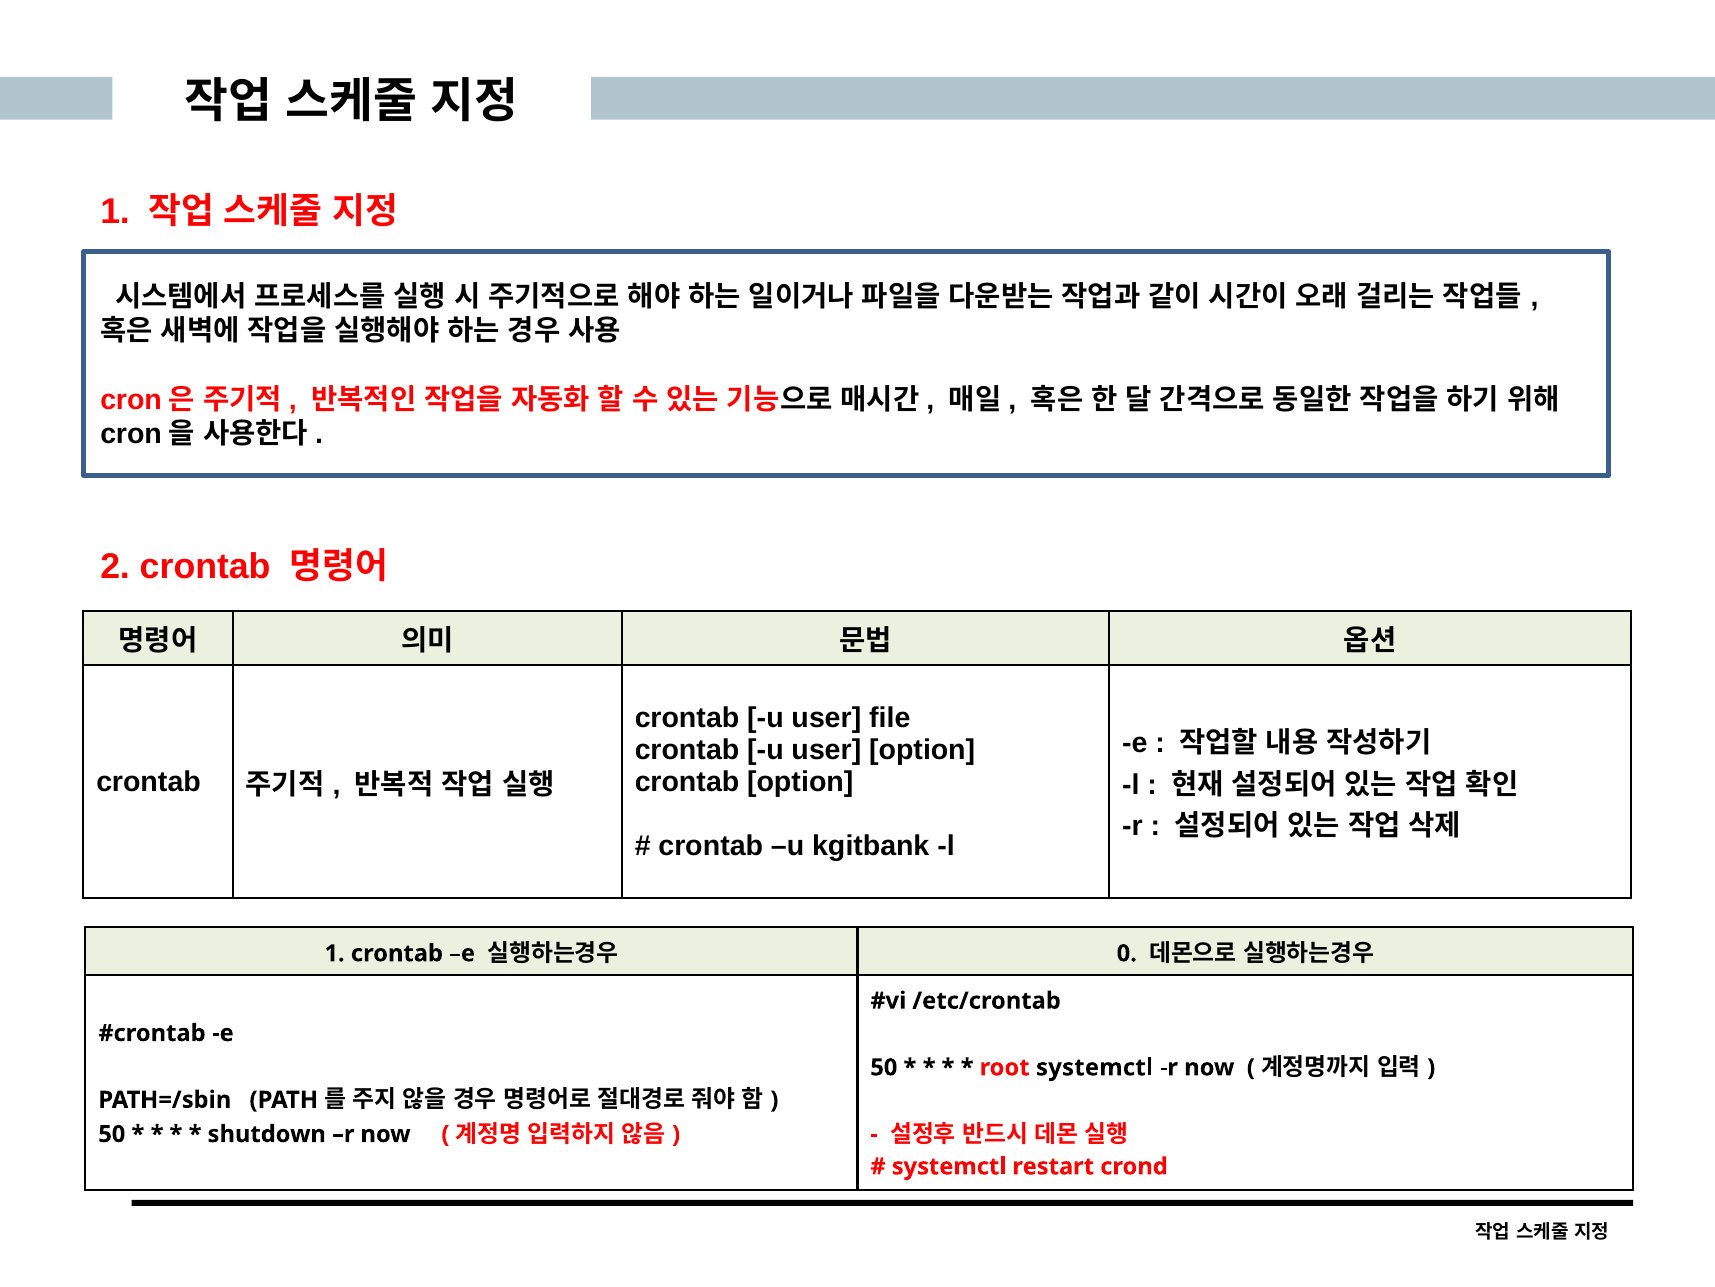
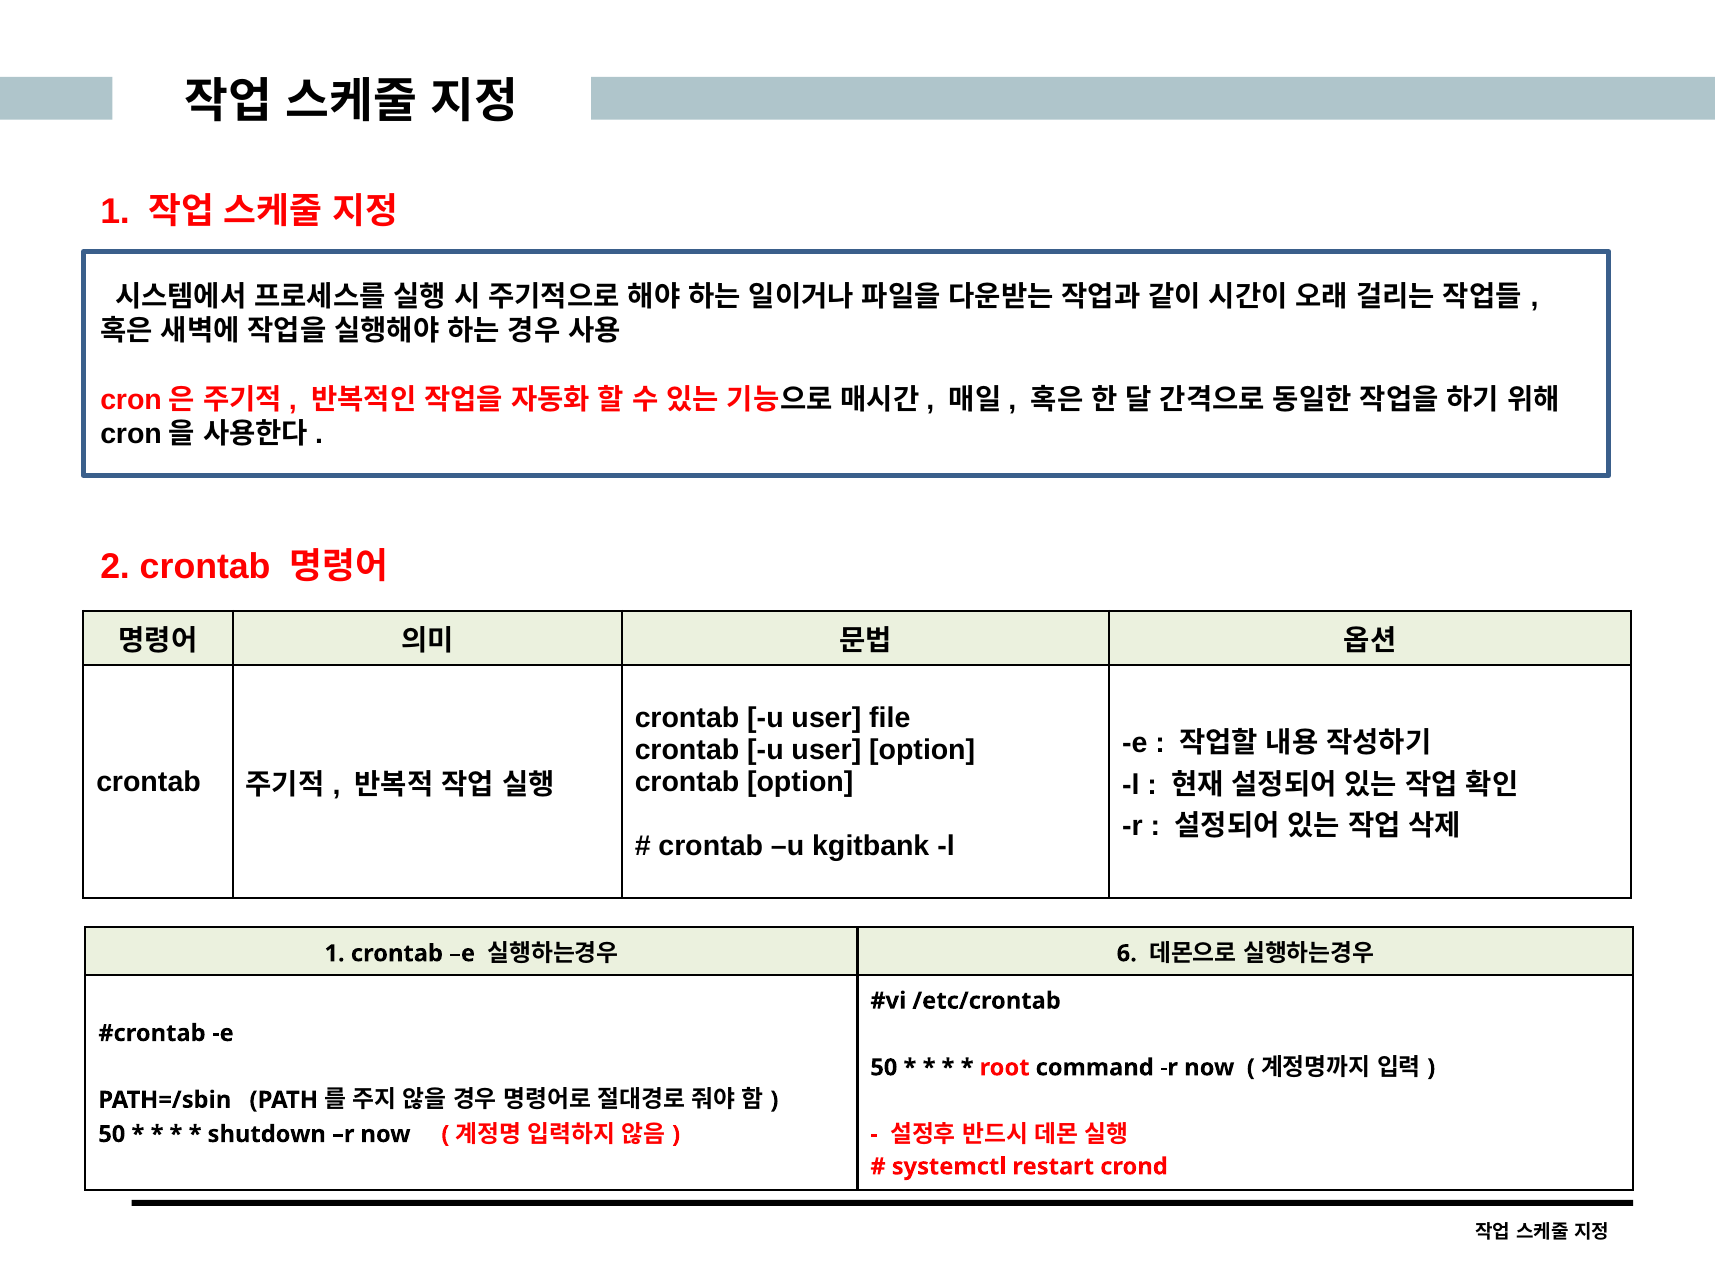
0: 0 -> 6
root systemctl: systemctl -> command
